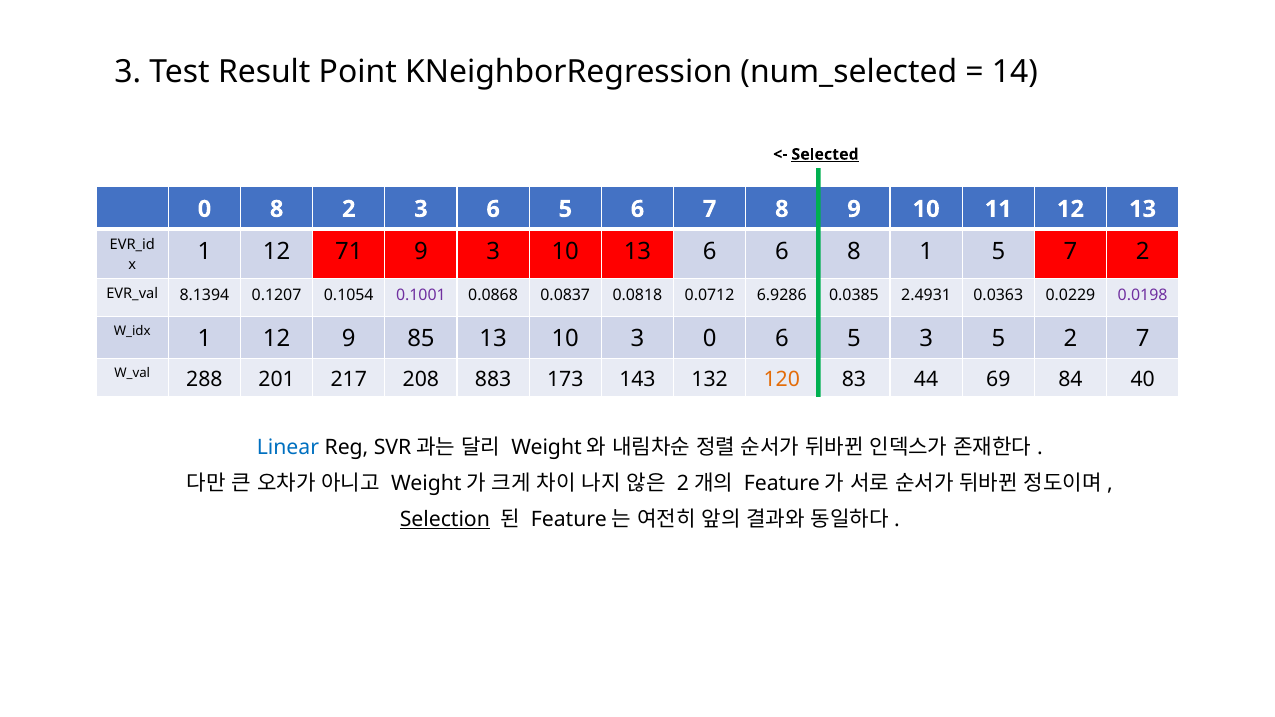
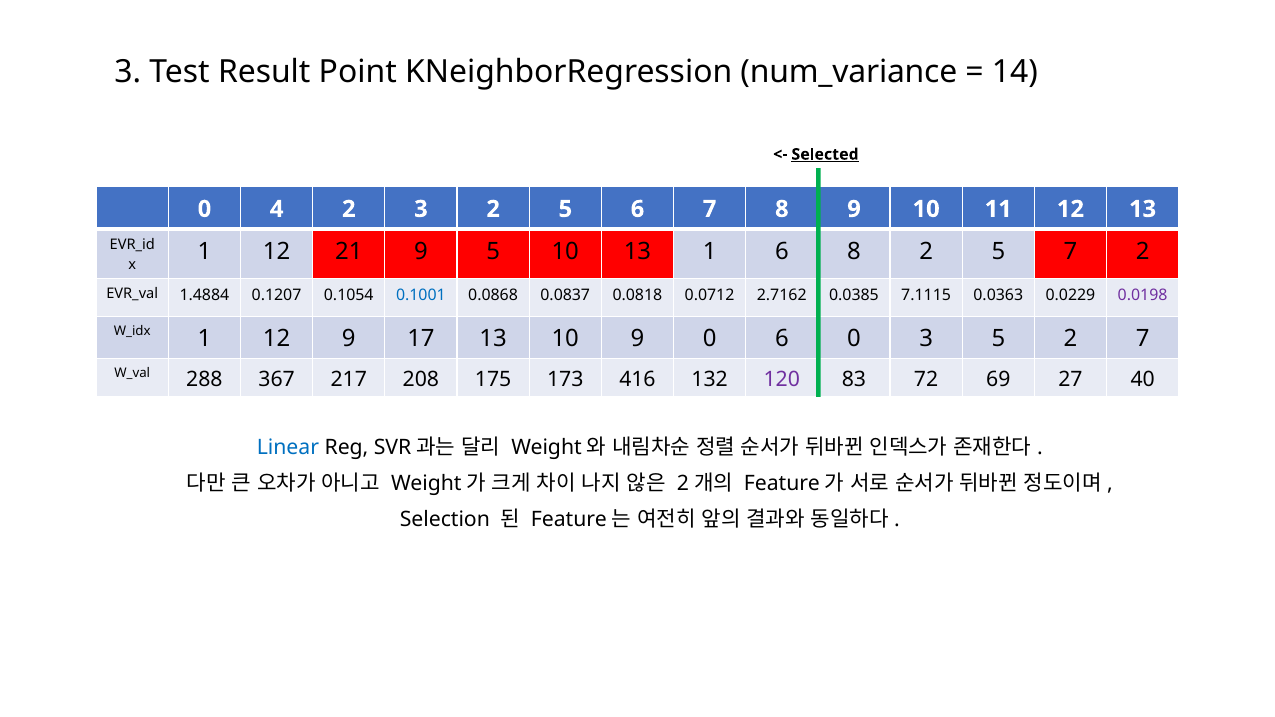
num_selected: num_selected -> num_variance
0 8: 8 -> 4
3 6: 6 -> 2
71: 71 -> 21
9 3: 3 -> 5
13 6: 6 -> 1
8 1: 1 -> 2
8.1394: 8.1394 -> 1.4884
0.1001 colour: purple -> blue
6.9286: 6.9286 -> 2.7162
2.4931: 2.4931 -> 7.1115
85: 85 -> 17
10 3: 3 -> 9
0 6 5: 5 -> 0
201: 201 -> 367
883: 883 -> 175
143: 143 -> 416
120 colour: orange -> purple
44: 44 -> 72
84: 84 -> 27
Selection underline: present -> none
